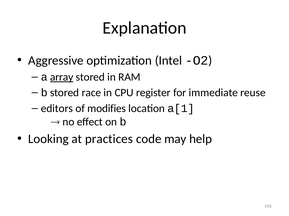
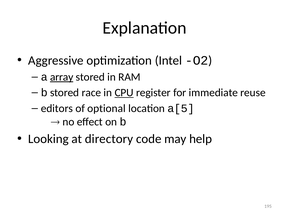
CPU underline: none -> present
modifies: modifies -> optional
a[1: a[1 -> a[5
practices: practices -> directory
